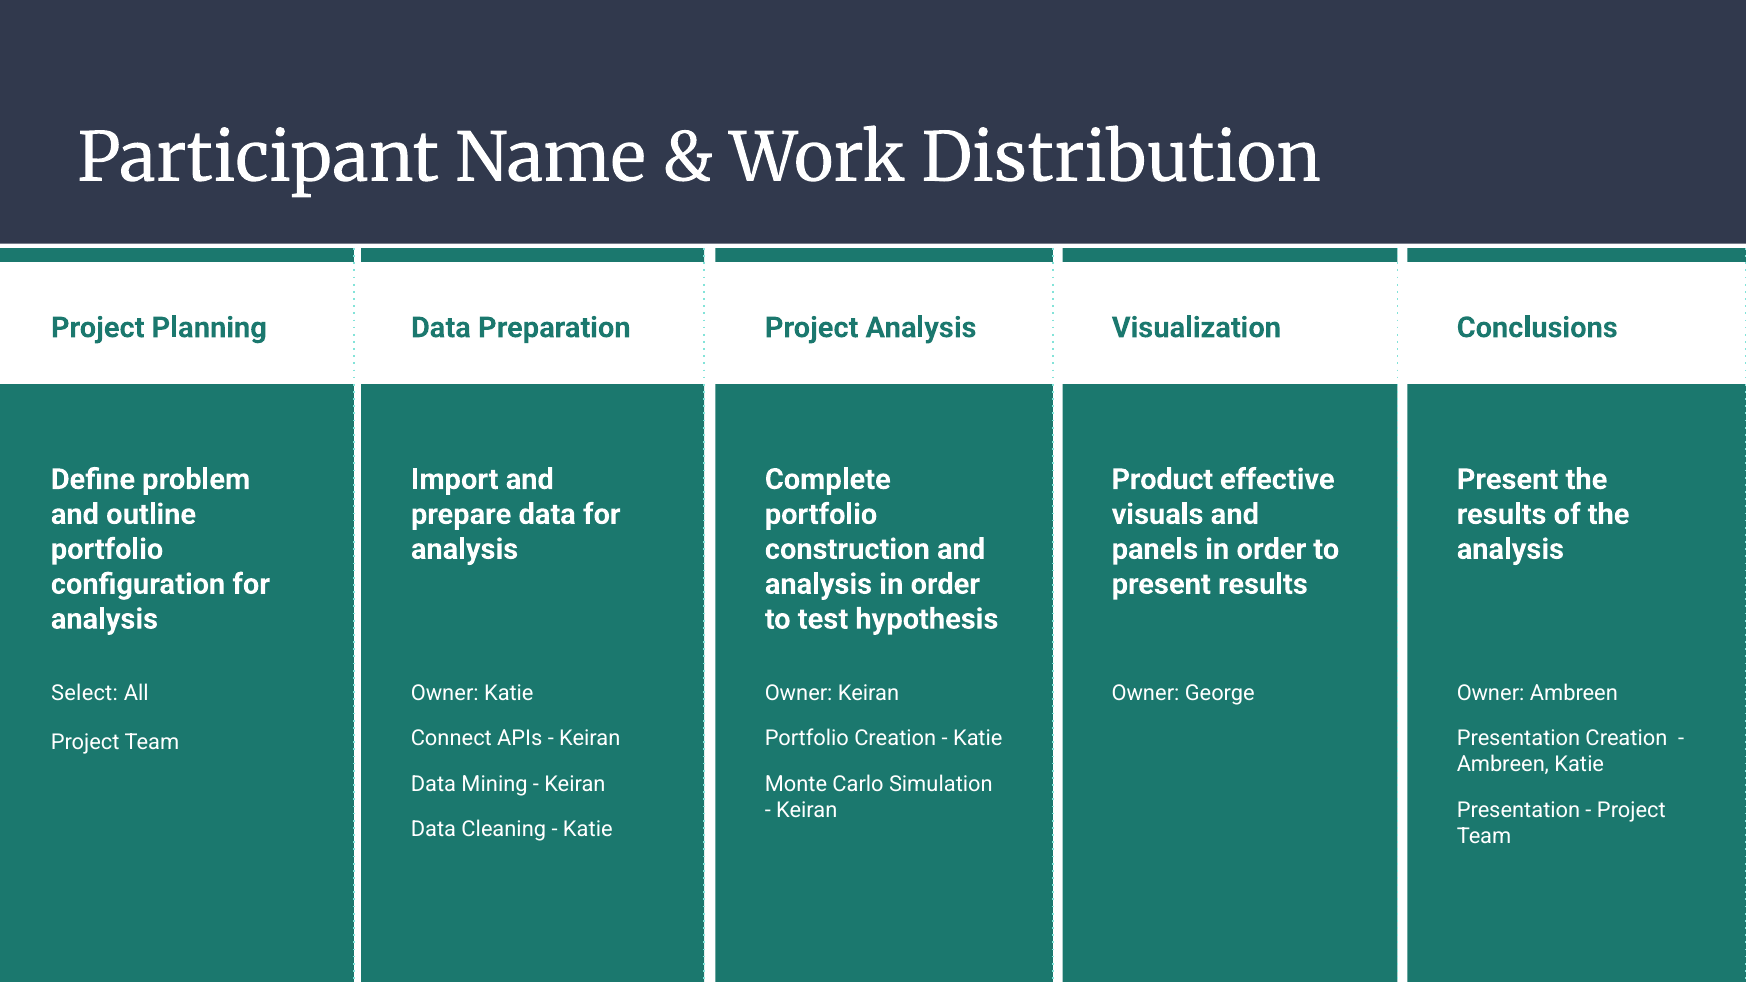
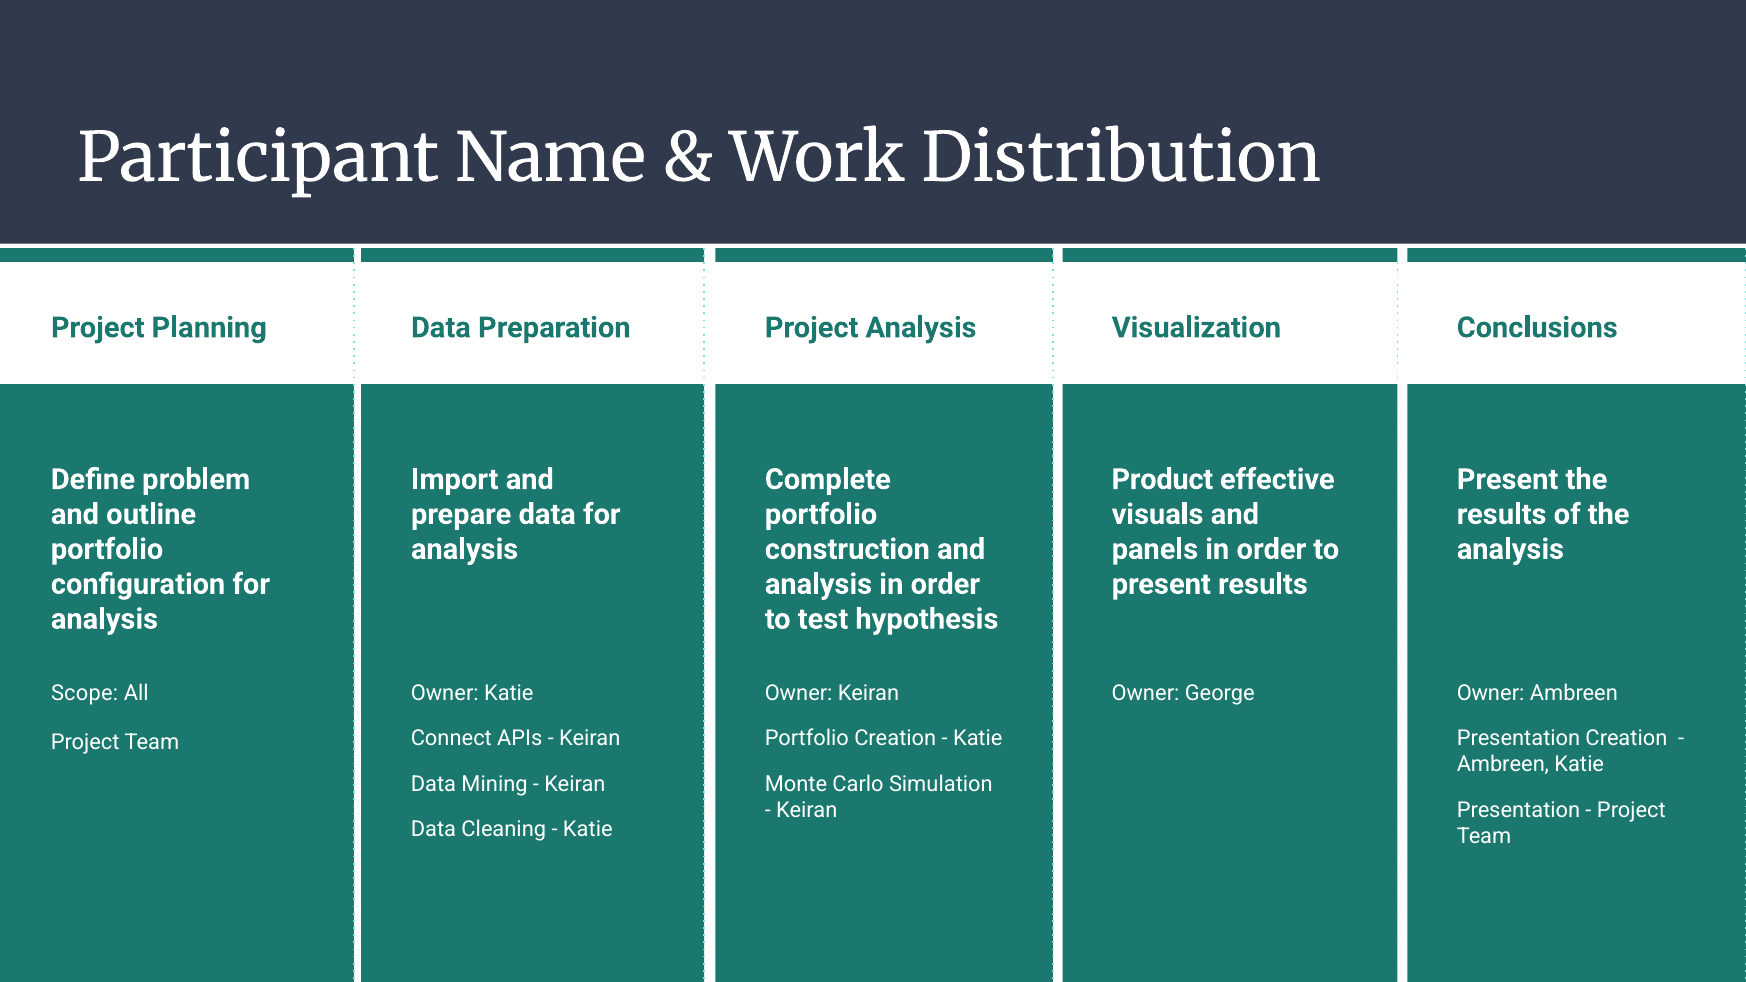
Select: Select -> Scope
